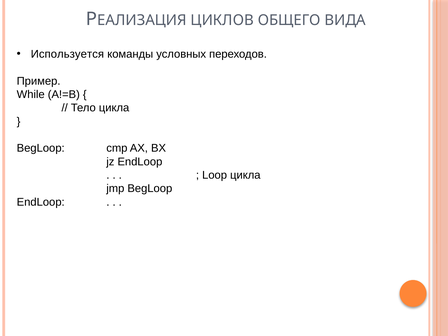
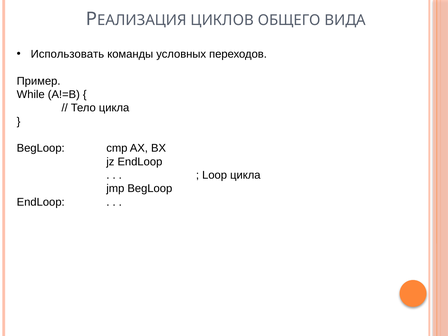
Используется: Используется -> Использовать
